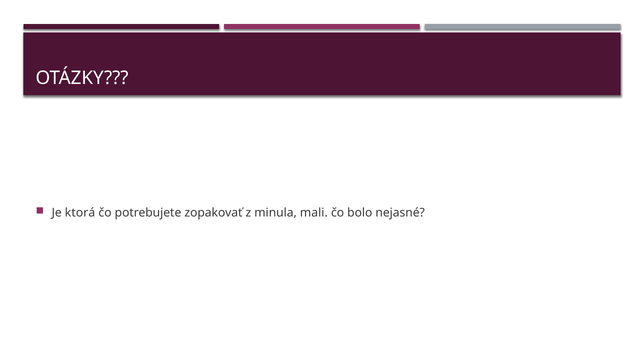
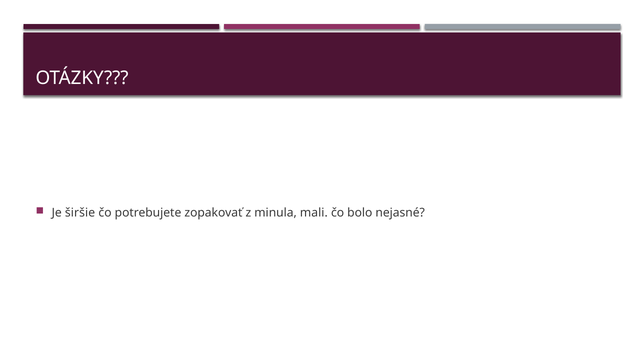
ktorá: ktorá -> širšie
